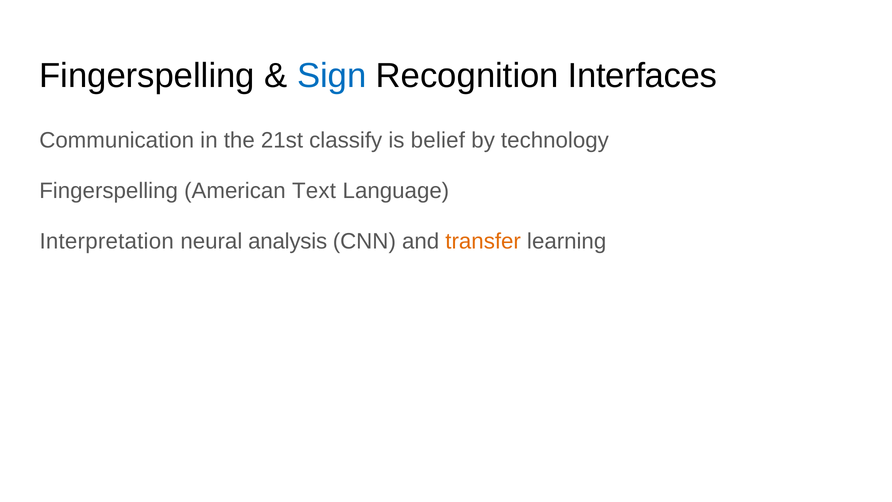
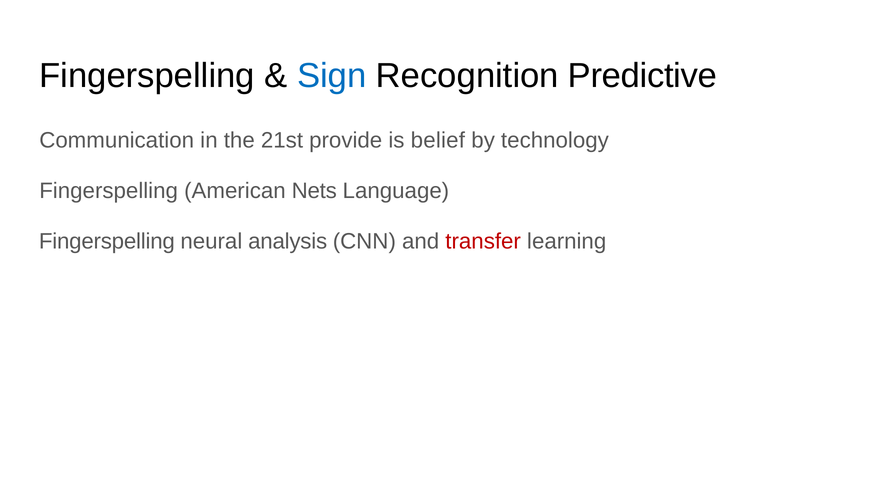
Interfaces: Interfaces -> Predictive
classify: classify -> provide
Text: Text -> Nets
Interpretation at (107, 241): Interpretation -> Fingerspelling
transfer colour: orange -> red
